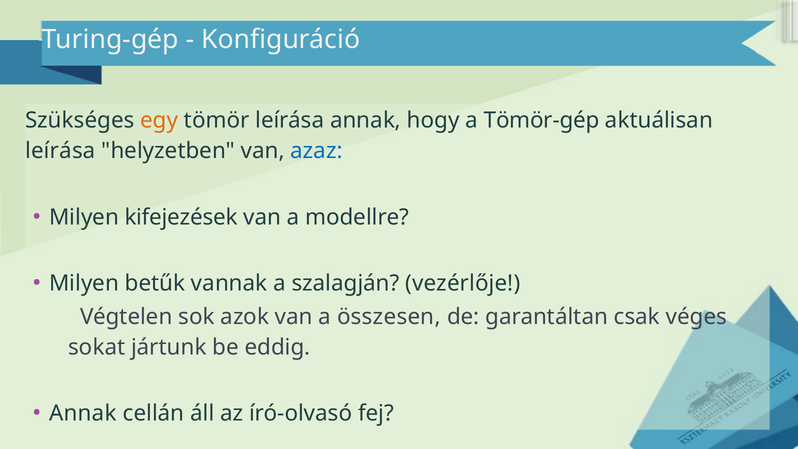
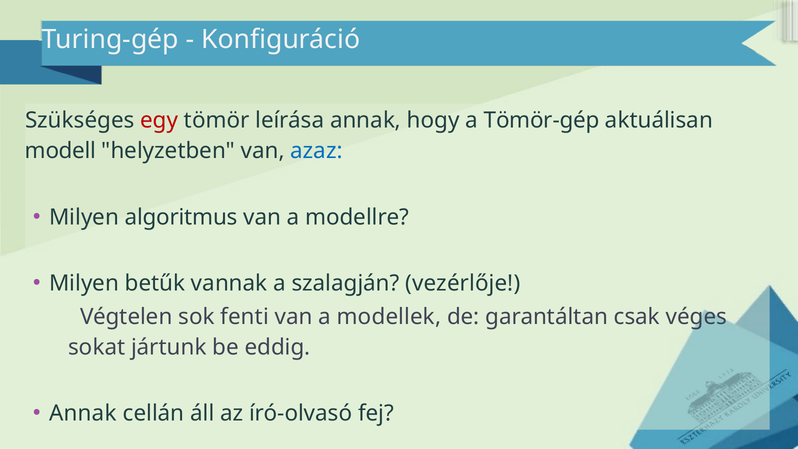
egy colour: orange -> red
leírása at (60, 151): leírása -> modell
kifejezések: kifejezések -> algoritmus
azok: azok -> fenti
összesen: összesen -> modellek
